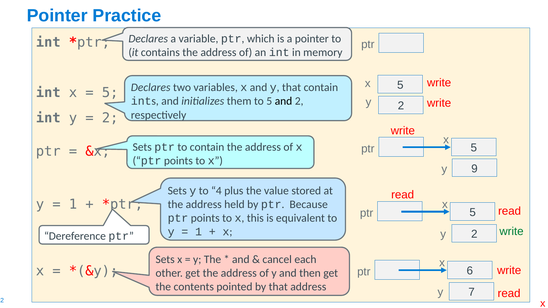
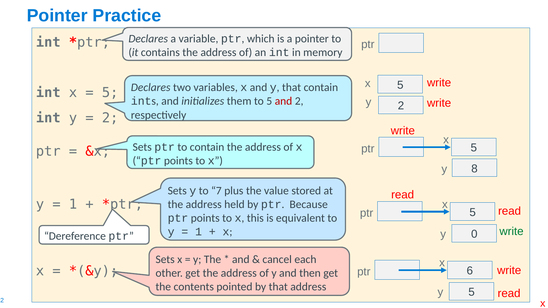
and at (283, 101) colour: black -> red
9: 9 -> 8
4: 4 -> 7
2 at (474, 234): 2 -> 0
y 7: 7 -> 5
